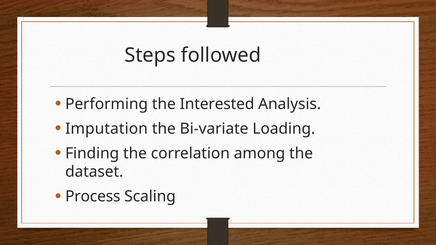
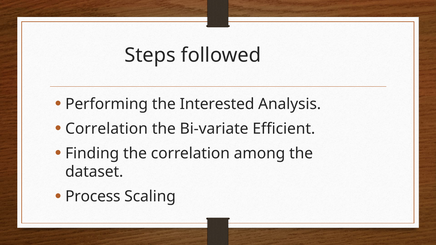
Imputation at (107, 129): Imputation -> Correlation
Loading: Loading -> Efficient
